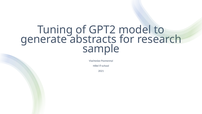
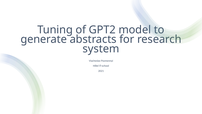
sample: sample -> system
